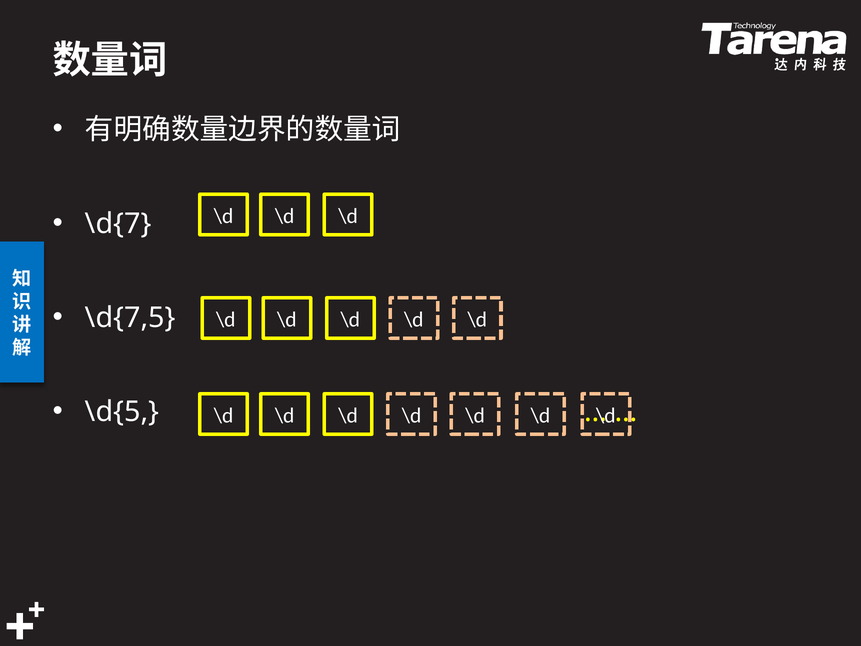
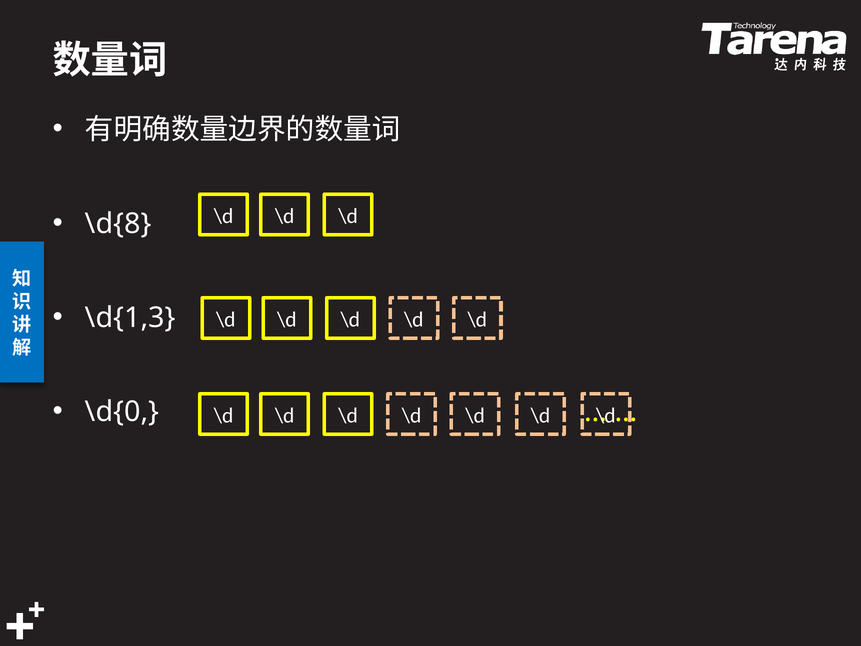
\d{7: \d{7 -> \d{8
\d{7,5: \d{7,5 -> \d{1,3
\d{5: \d{5 -> \d{0
